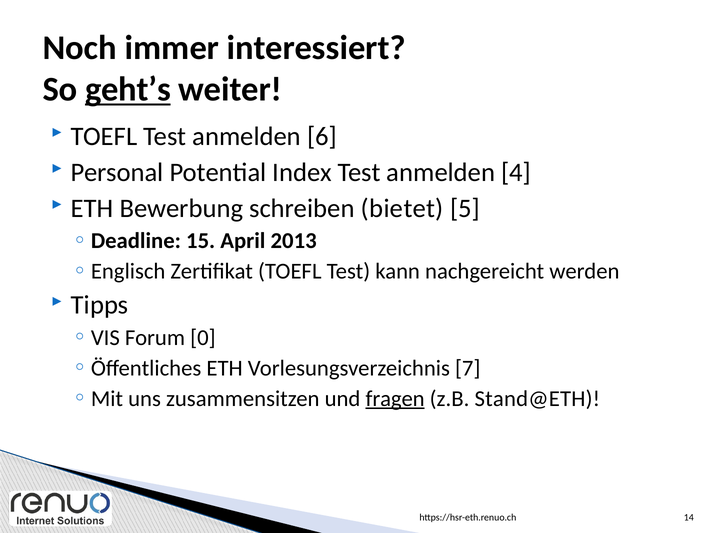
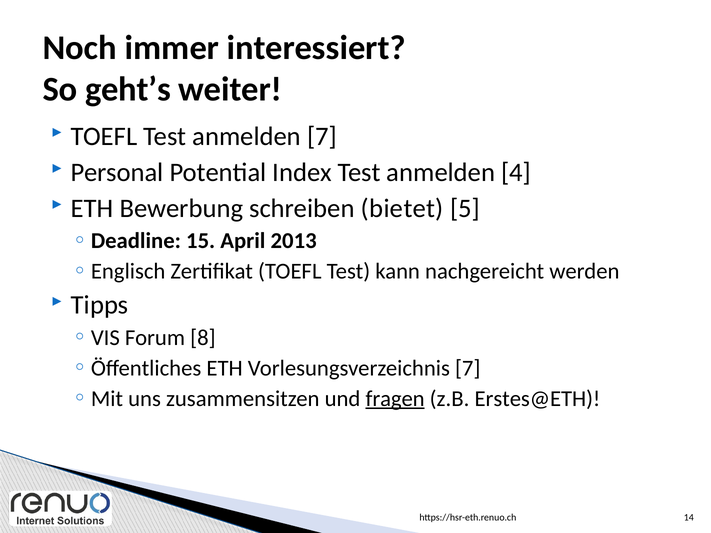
geht’s underline: present -> none
anmelden 6: 6 -> 7
0: 0 -> 8
Stand@ETH: Stand@ETH -> Erstes@ETH
